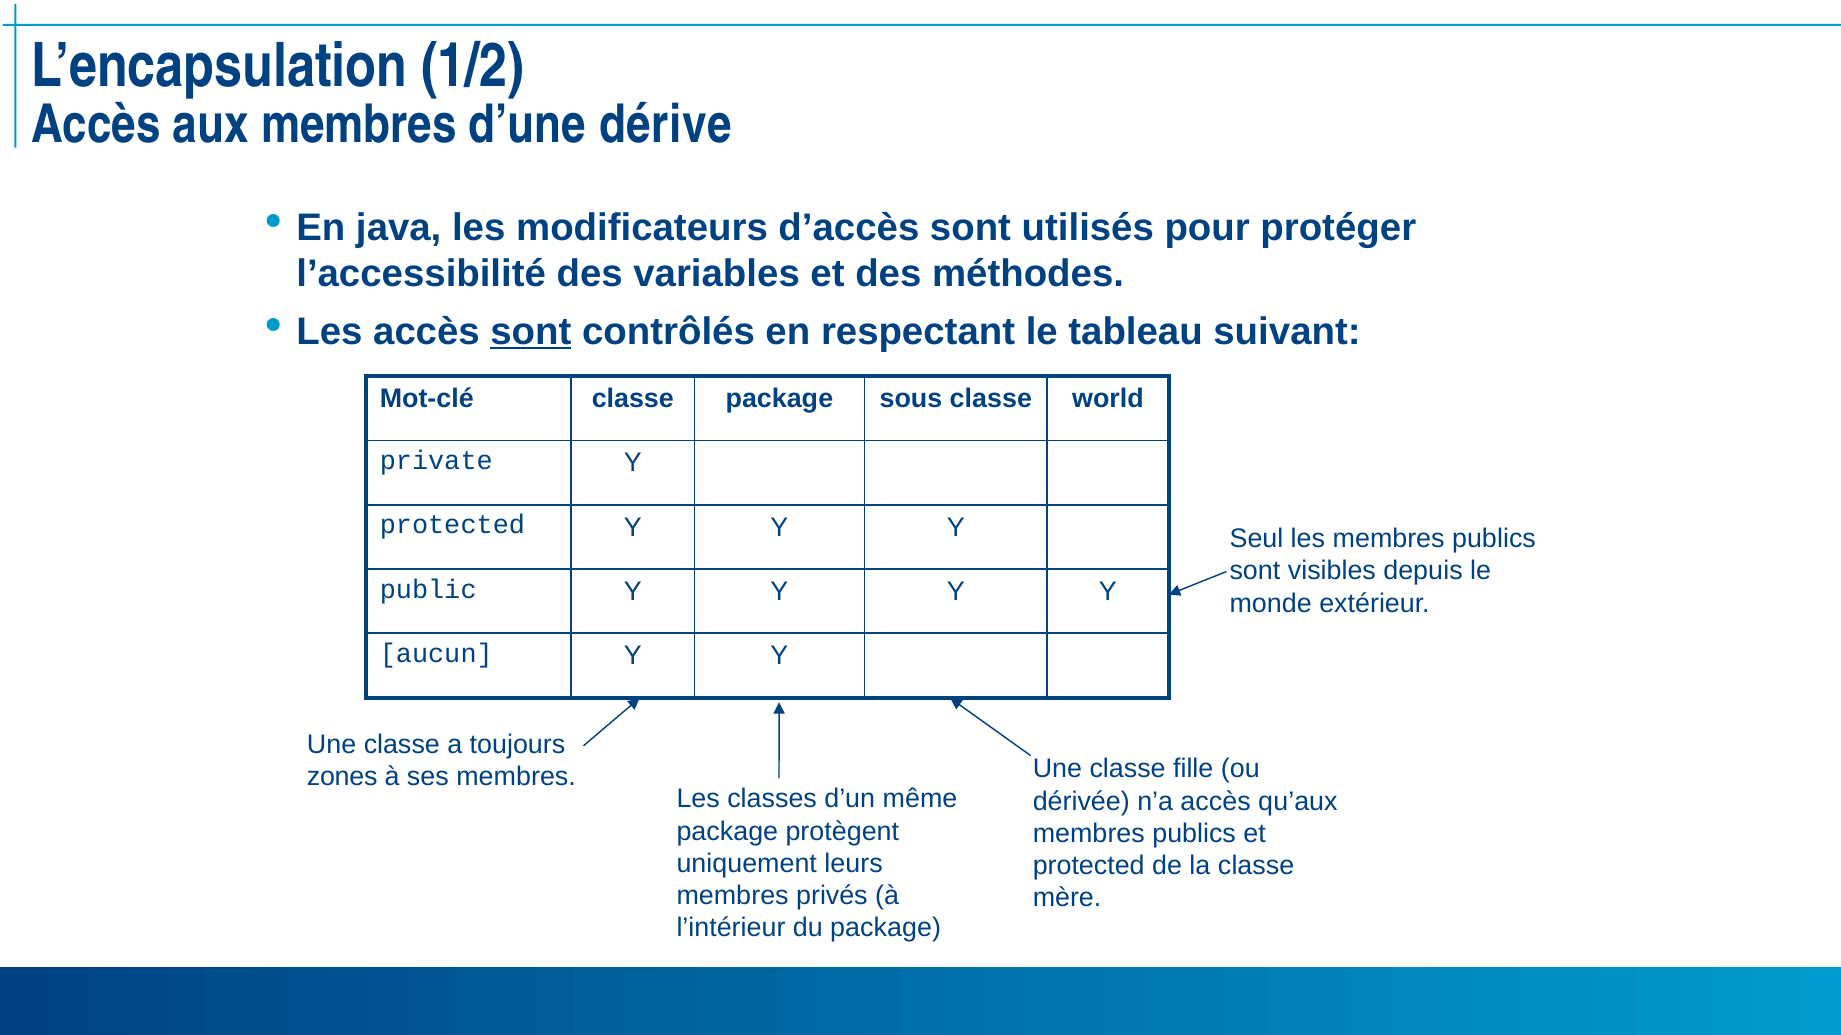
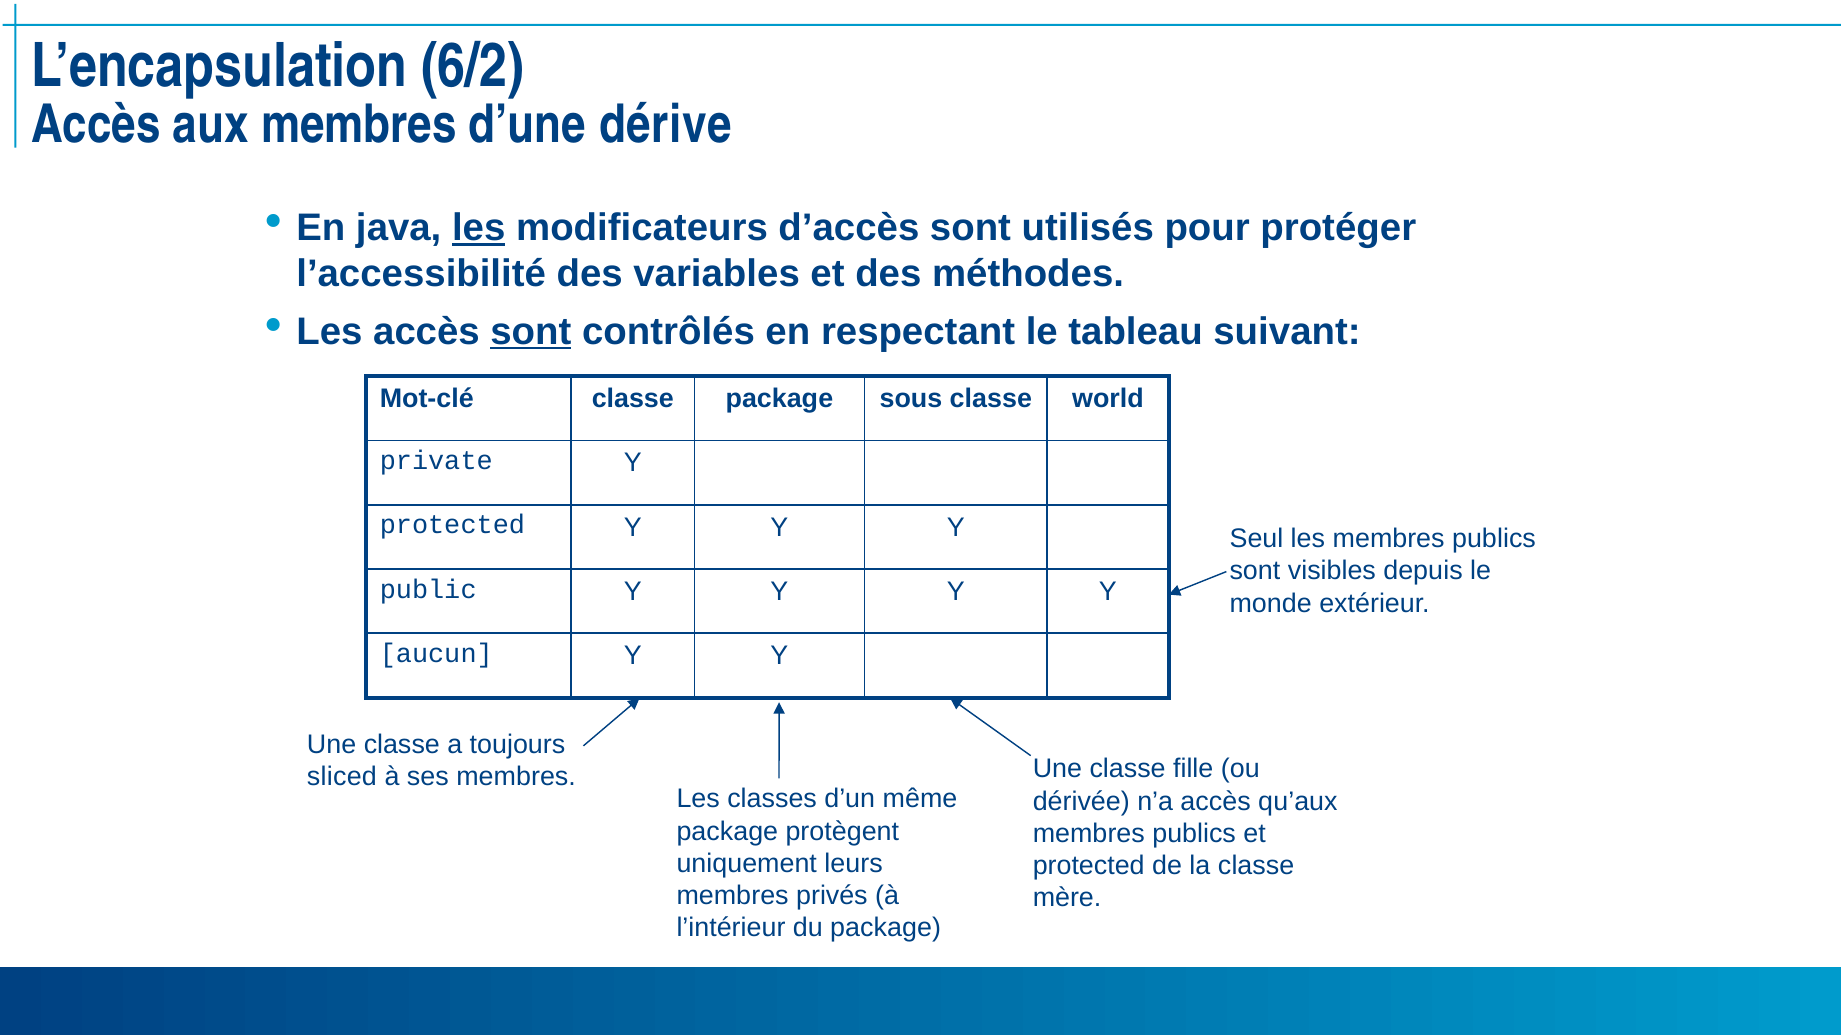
1/2: 1/2 -> 6/2
les at (479, 228) underline: none -> present
zones: zones -> sliced
